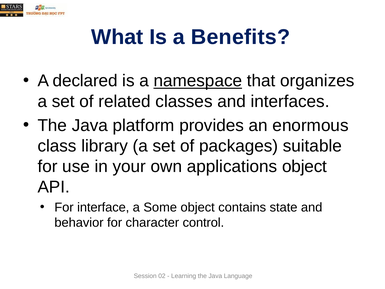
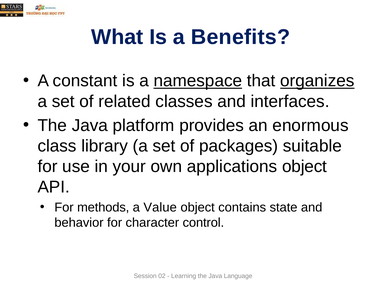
declared: declared -> constant
organizes underline: none -> present
interface: interface -> methods
Some: Some -> Value
